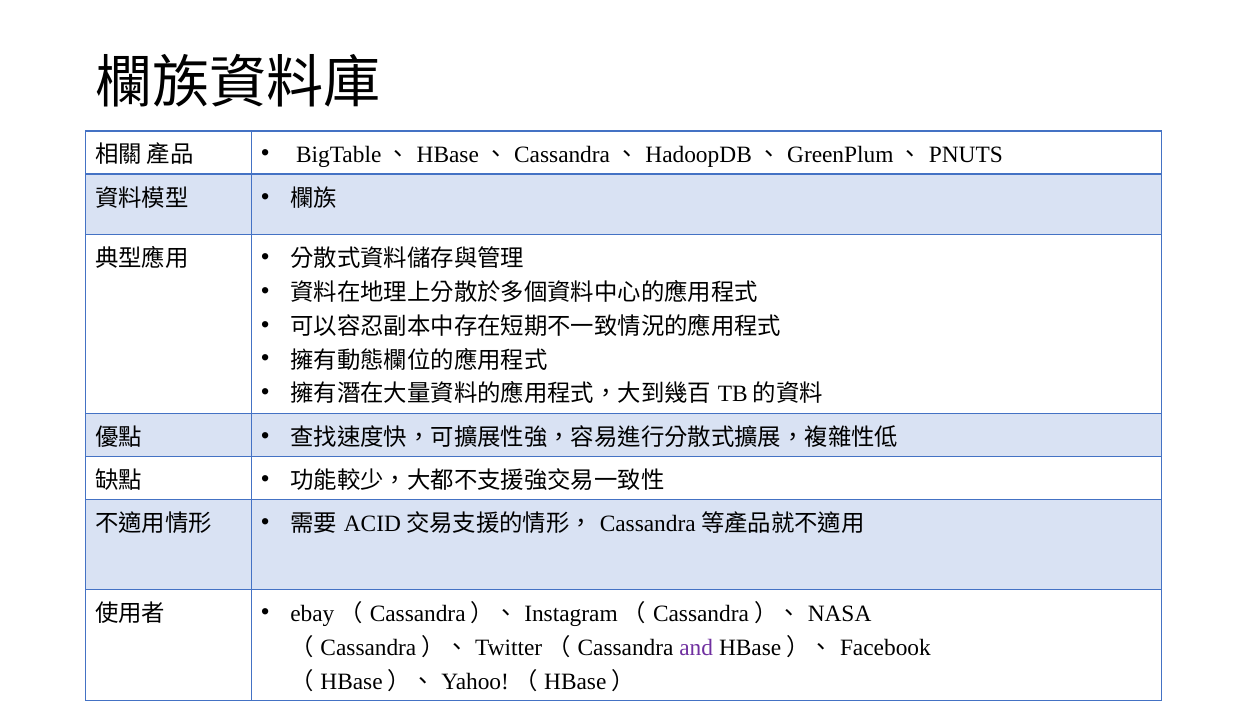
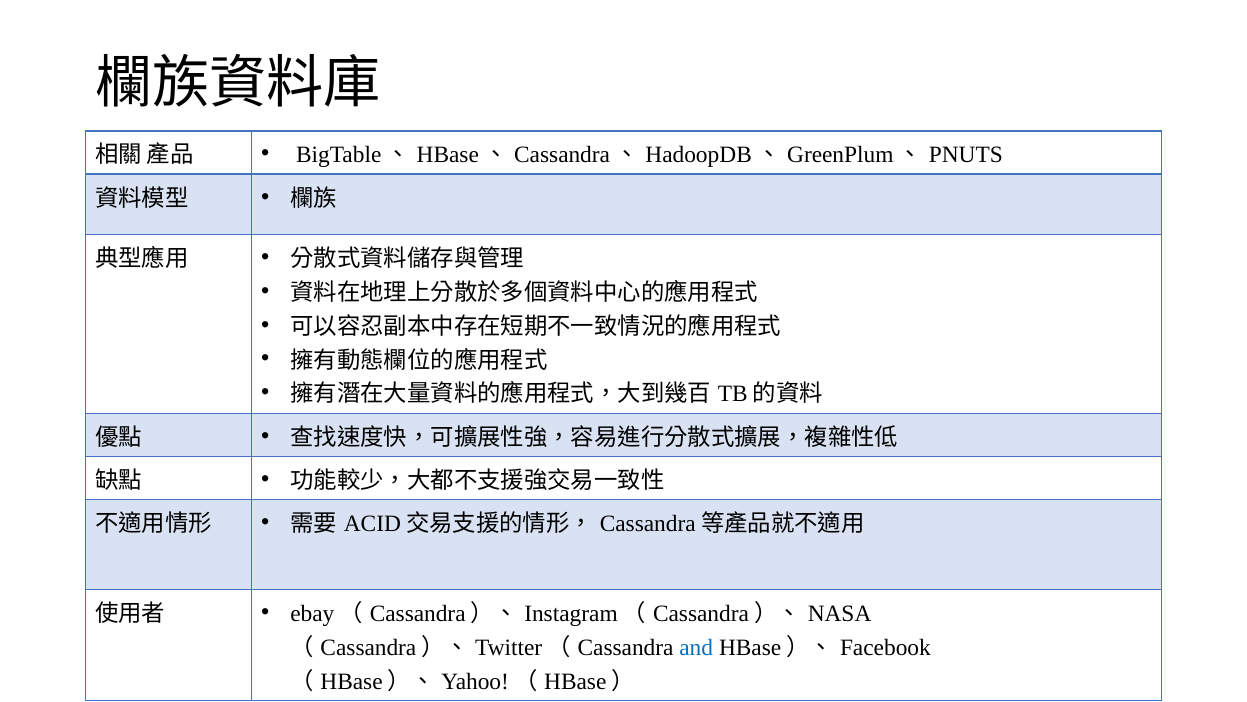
and colour: purple -> blue
